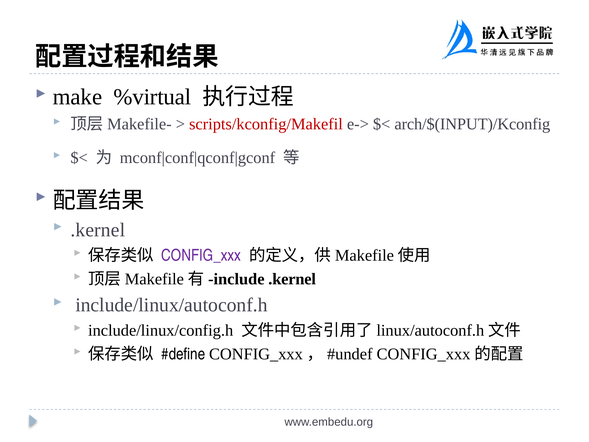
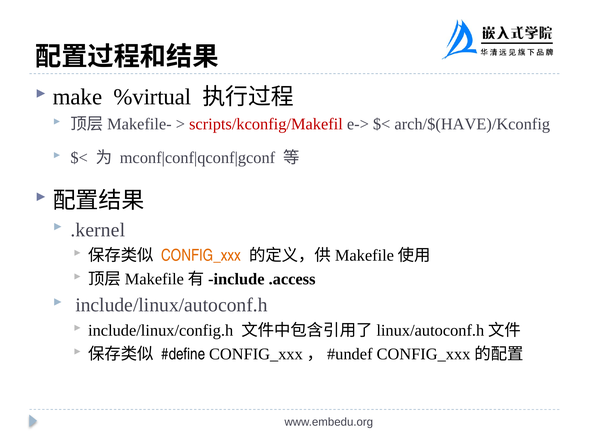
arch/$(INPUT)/Kconfig: arch/$(INPUT)/Kconfig -> arch/$(HAVE)/Kconfig
CONFIG_xxx colour: purple -> orange
.kernel at (292, 279): .kernel -> .access
